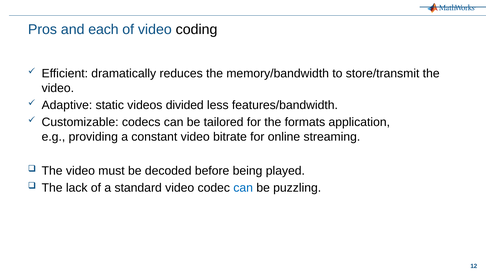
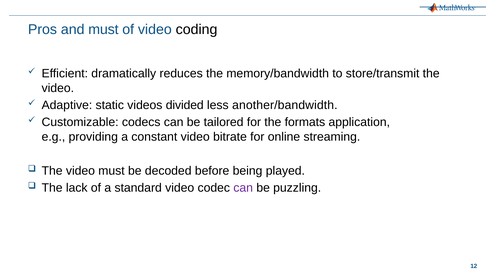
and each: each -> must
features/bandwidth: features/bandwidth -> another/bandwidth
can at (243, 188) colour: blue -> purple
